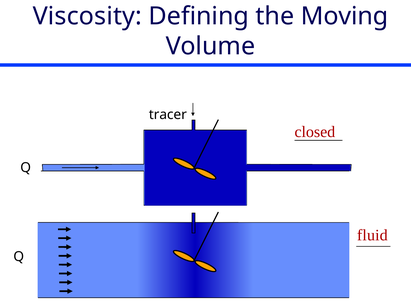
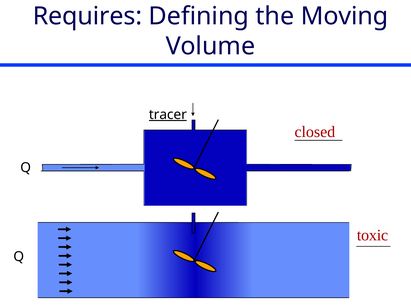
Viscosity: Viscosity -> Requires
tracer underline: none -> present
fluid: fluid -> toxic
